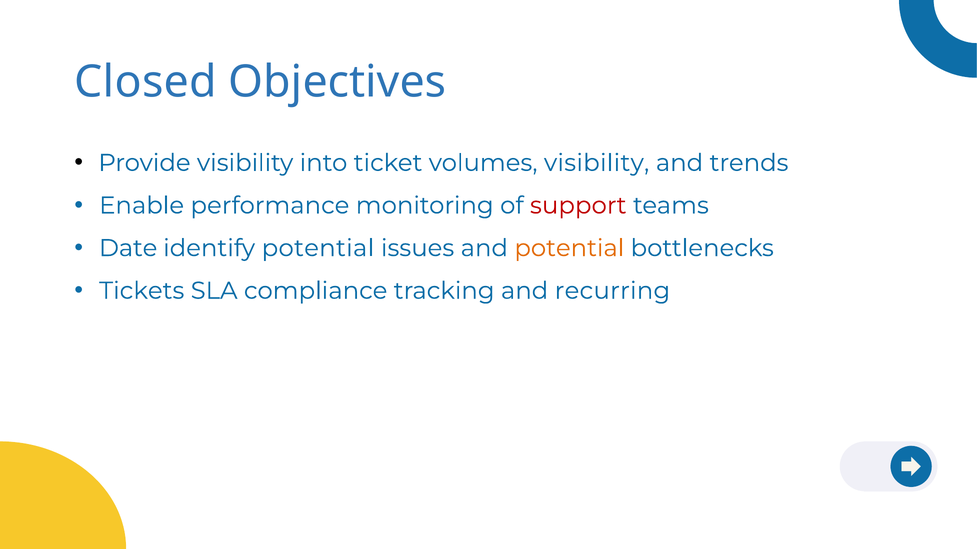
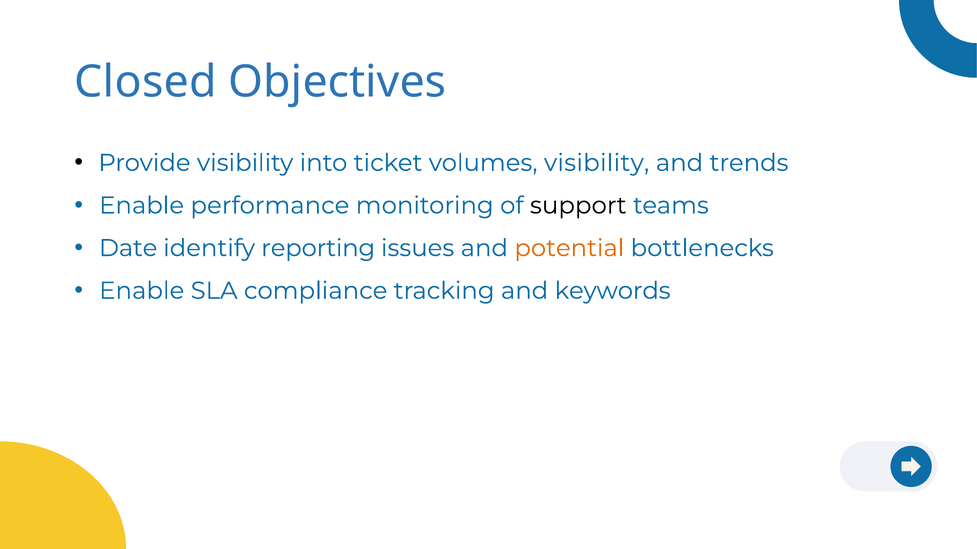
support colour: red -> black
identify potential: potential -> reporting
Tickets at (142, 291): Tickets -> Enable
recurring: recurring -> keywords
